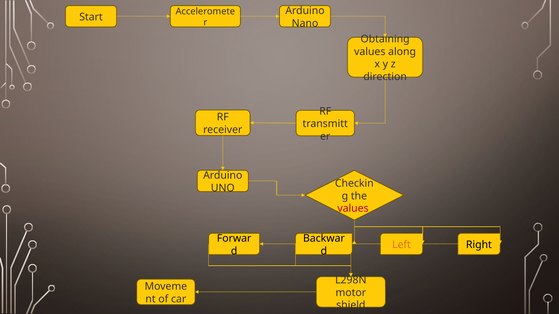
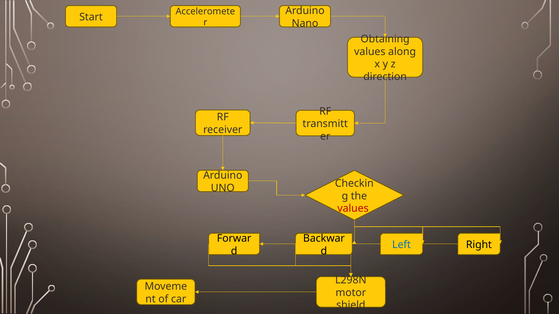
Left colour: orange -> blue
